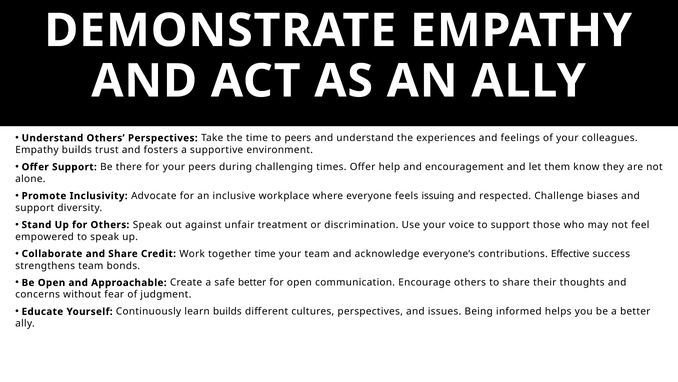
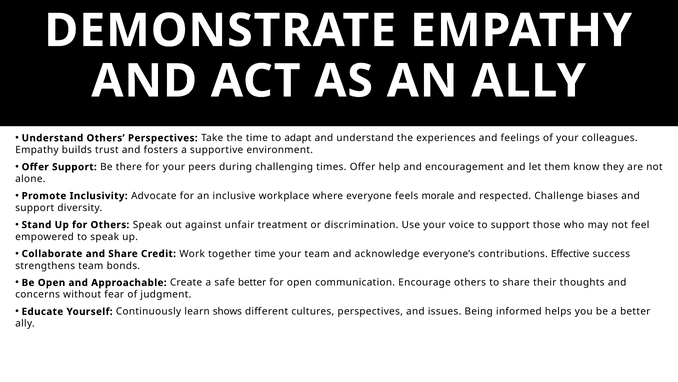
to peers: peers -> adapt
issuing: issuing -> morale
learn builds: builds -> shows
